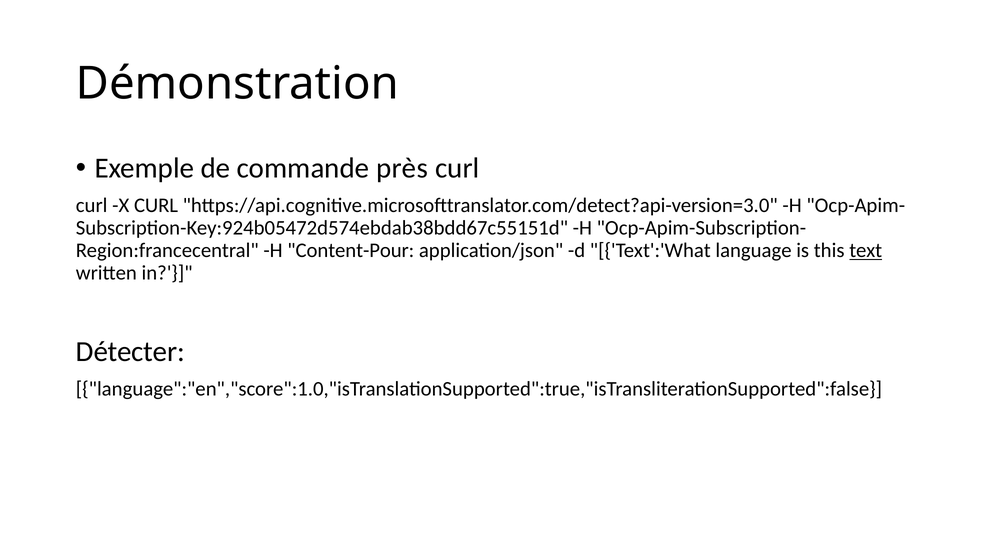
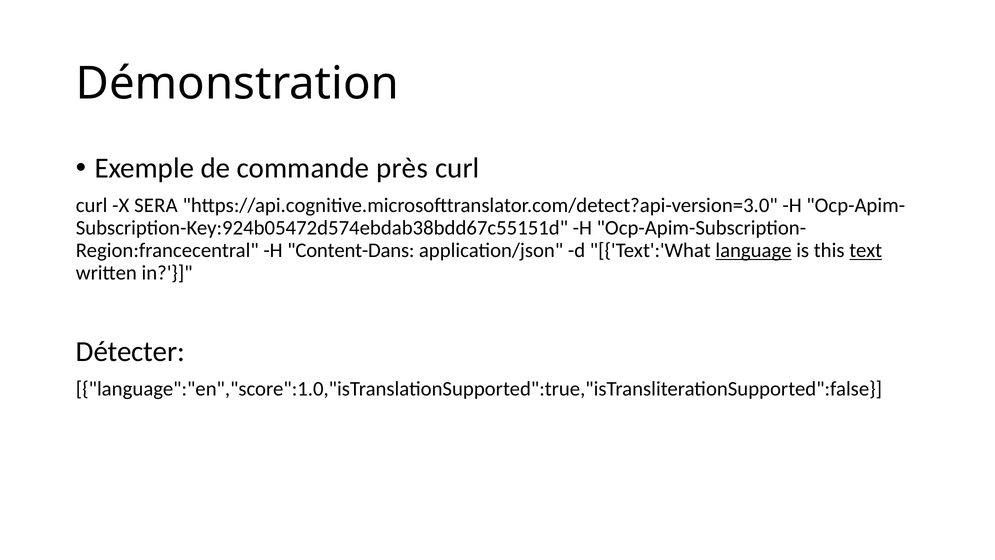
X CURL: CURL -> SERA
Content-Pour: Content-Pour -> Content-Dans
language underline: none -> present
